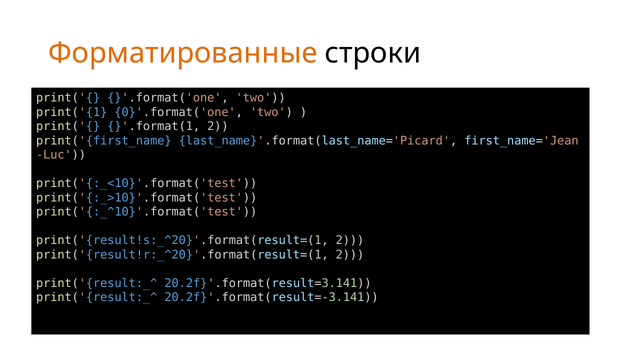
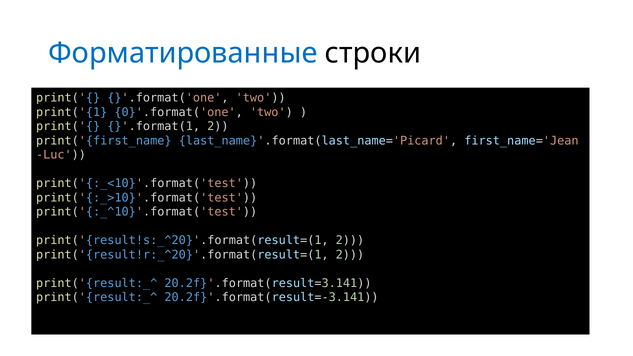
Форматированные colour: orange -> blue
